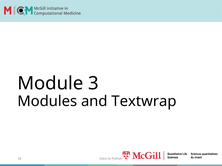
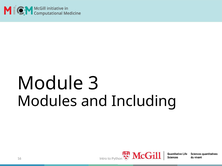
Textwrap: Textwrap -> Including
